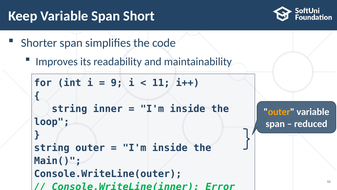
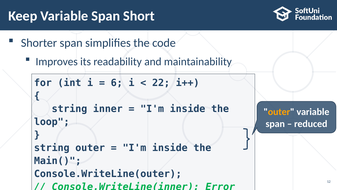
9: 9 -> 6
11: 11 -> 22
